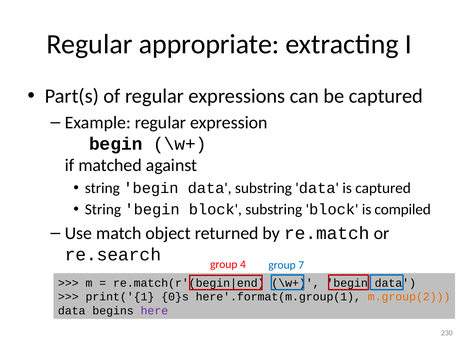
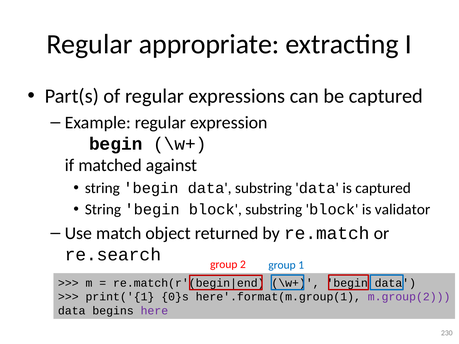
compiled: compiled -> validator
4: 4 -> 2
7: 7 -> 1
m.group(2 colour: orange -> purple
